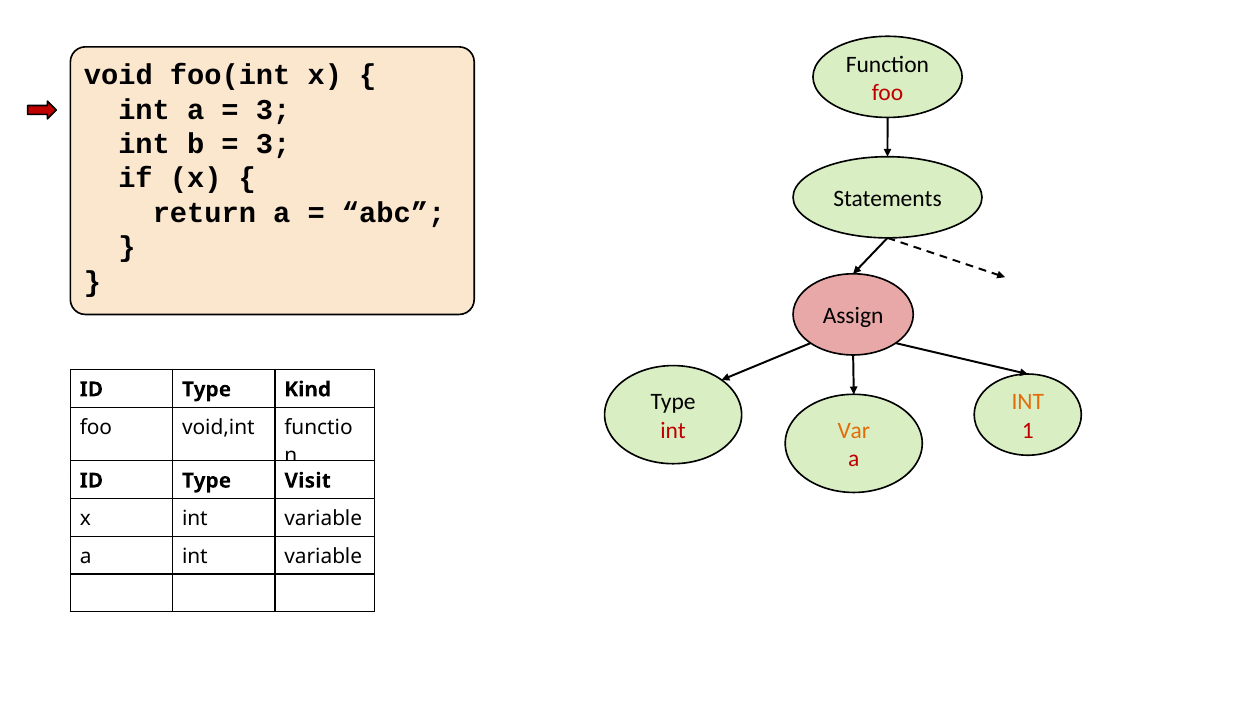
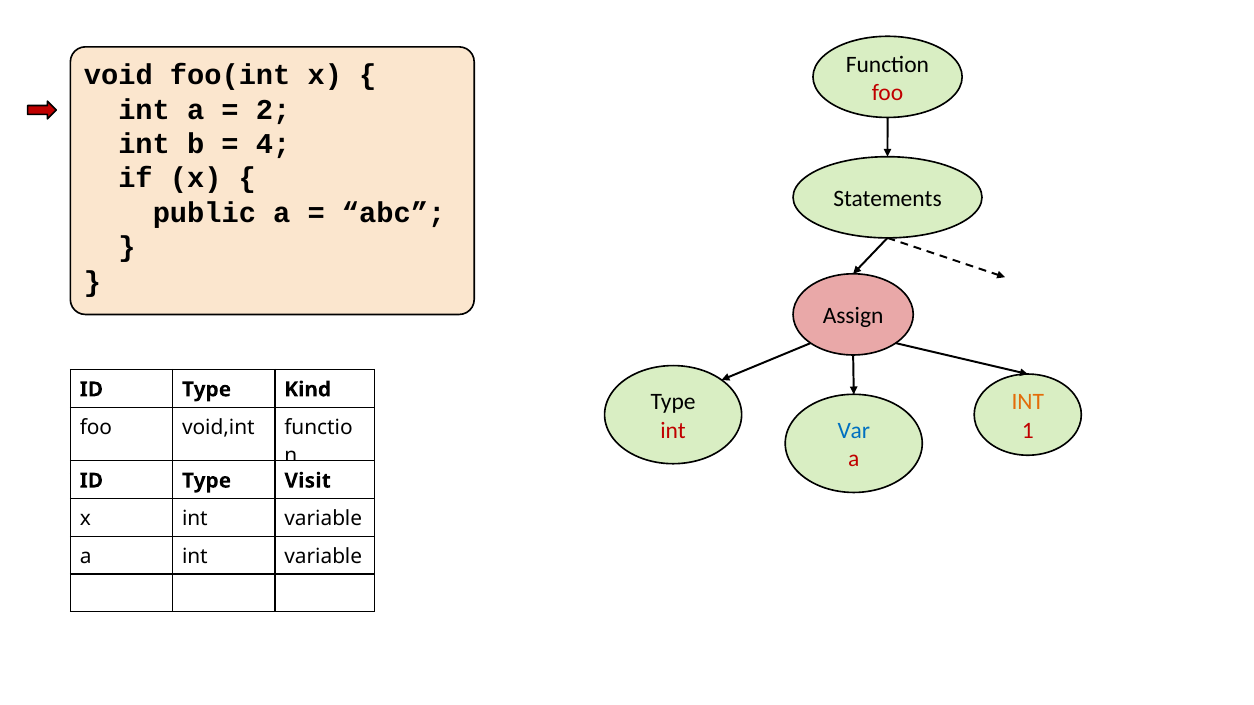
3 at (273, 110): 3 -> 2
3 at (273, 144): 3 -> 4
return: return -> public
Var colour: orange -> blue
